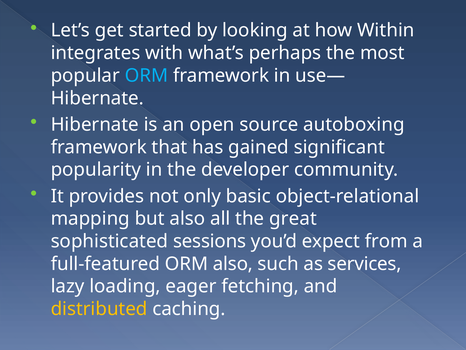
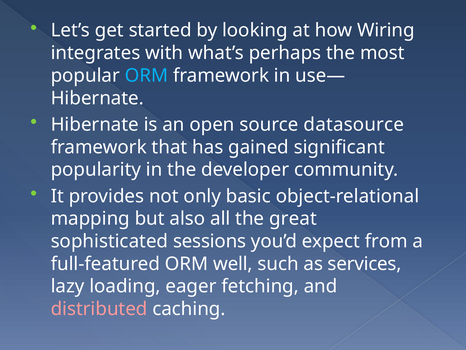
Within: Within -> Wiring
autoboxing: autoboxing -> datasource
ORM also: also -> well
distributed colour: yellow -> pink
